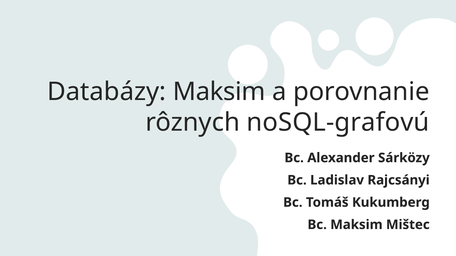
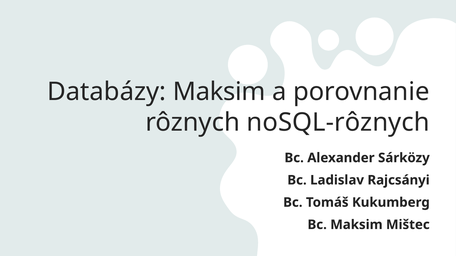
noSQL-grafovú: noSQL-grafovú -> noSQL-rôznych
